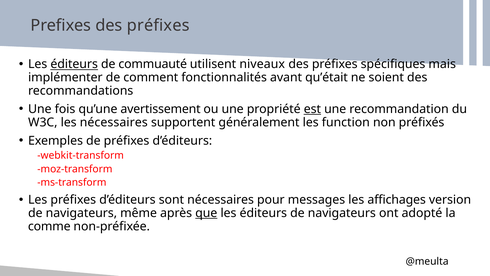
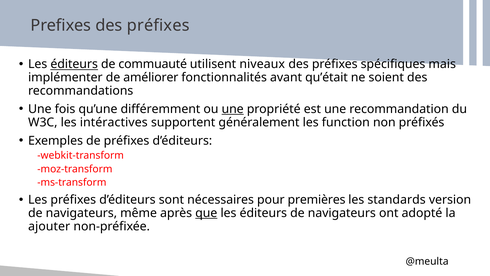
comment: comment -> améliorer
avertissement: avertissement -> différemment
une at (233, 109) underline: none -> present
est underline: present -> none
les nécessaires: nécessaires -> intéractives
messages: messages -> premières
affichages: affichages -> standards
comme: comme -> ajouter
